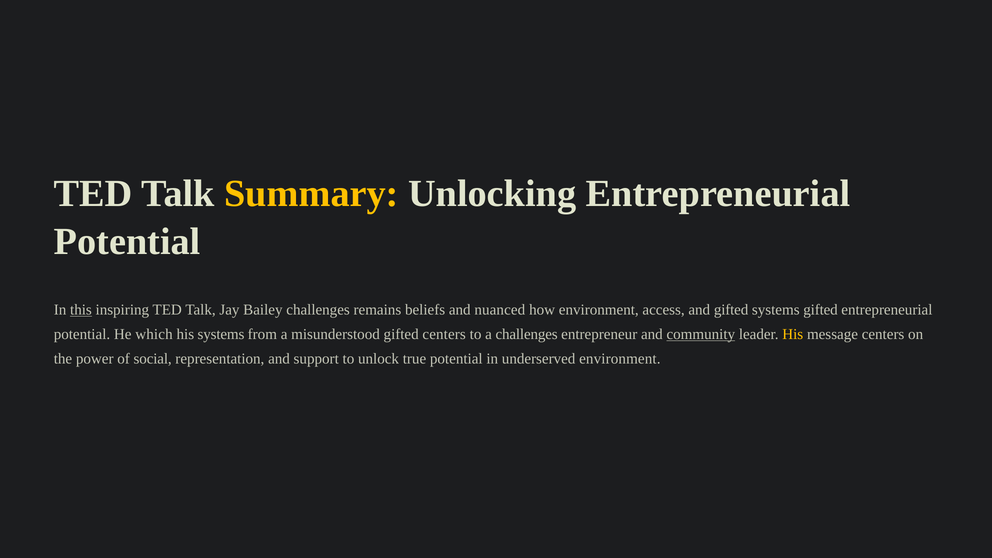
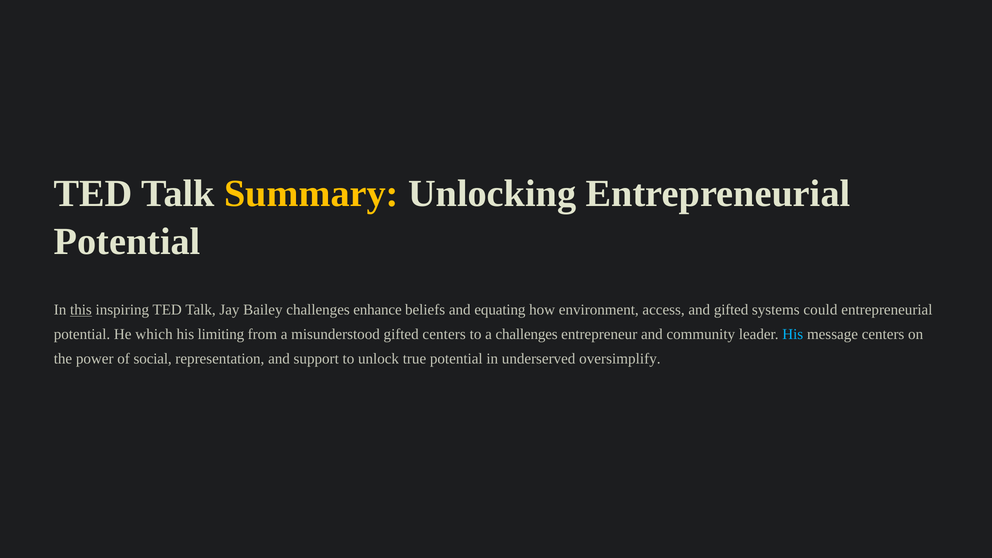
remains: remains -> enhance
nuanced: nuanced -> equating
systems gifted: gifted -> could
his systems: systems -> limiting
community underline: present -> none
His at (793, 334) colour: yellow -> light blue
underserved environment: environment -> oversimplify
